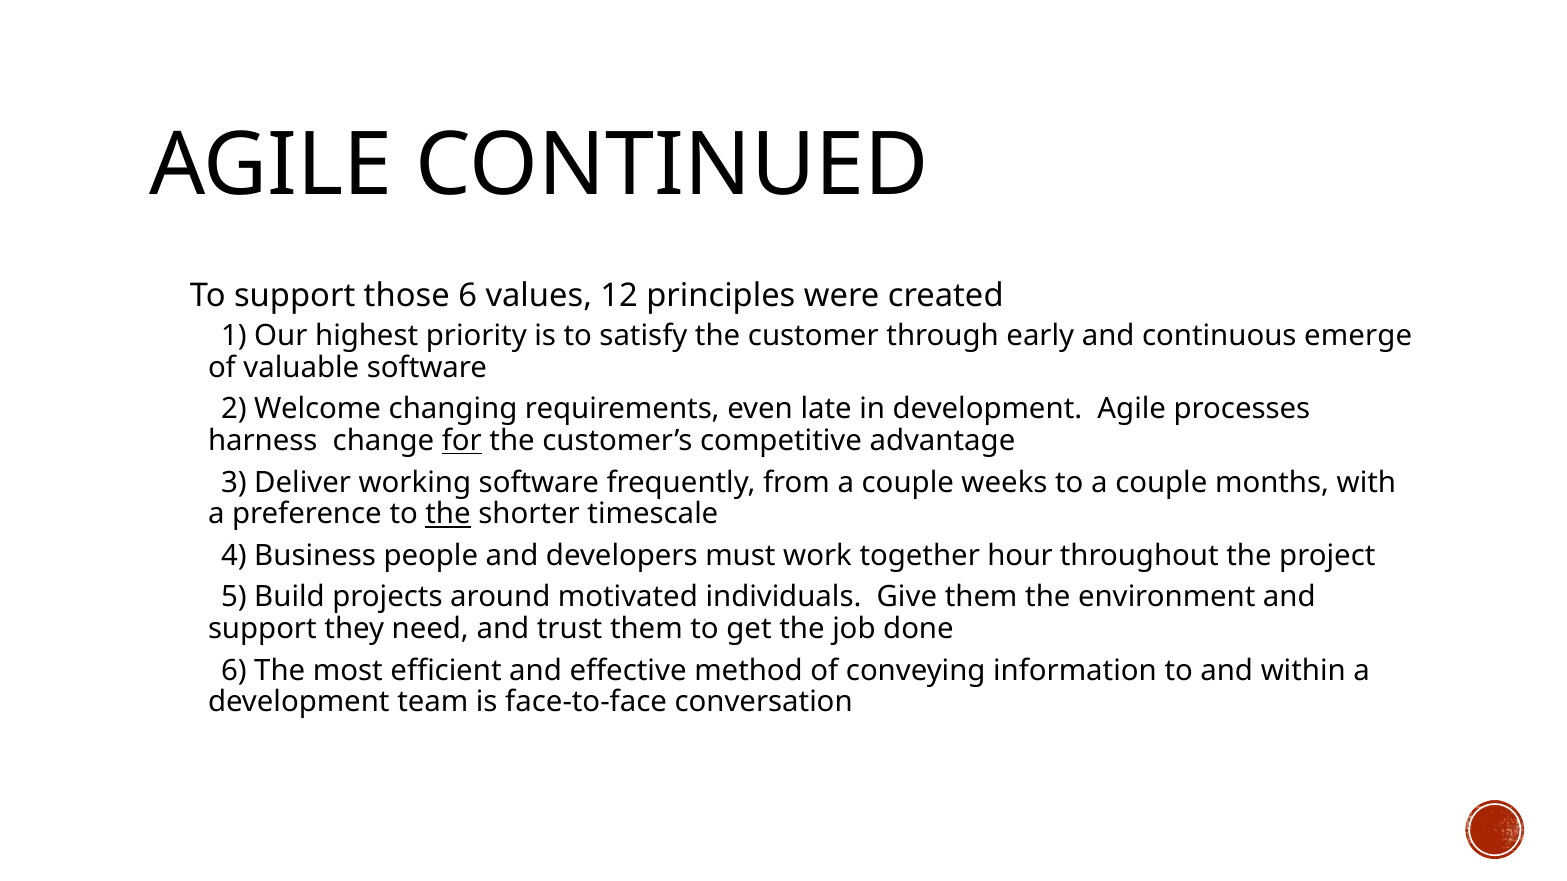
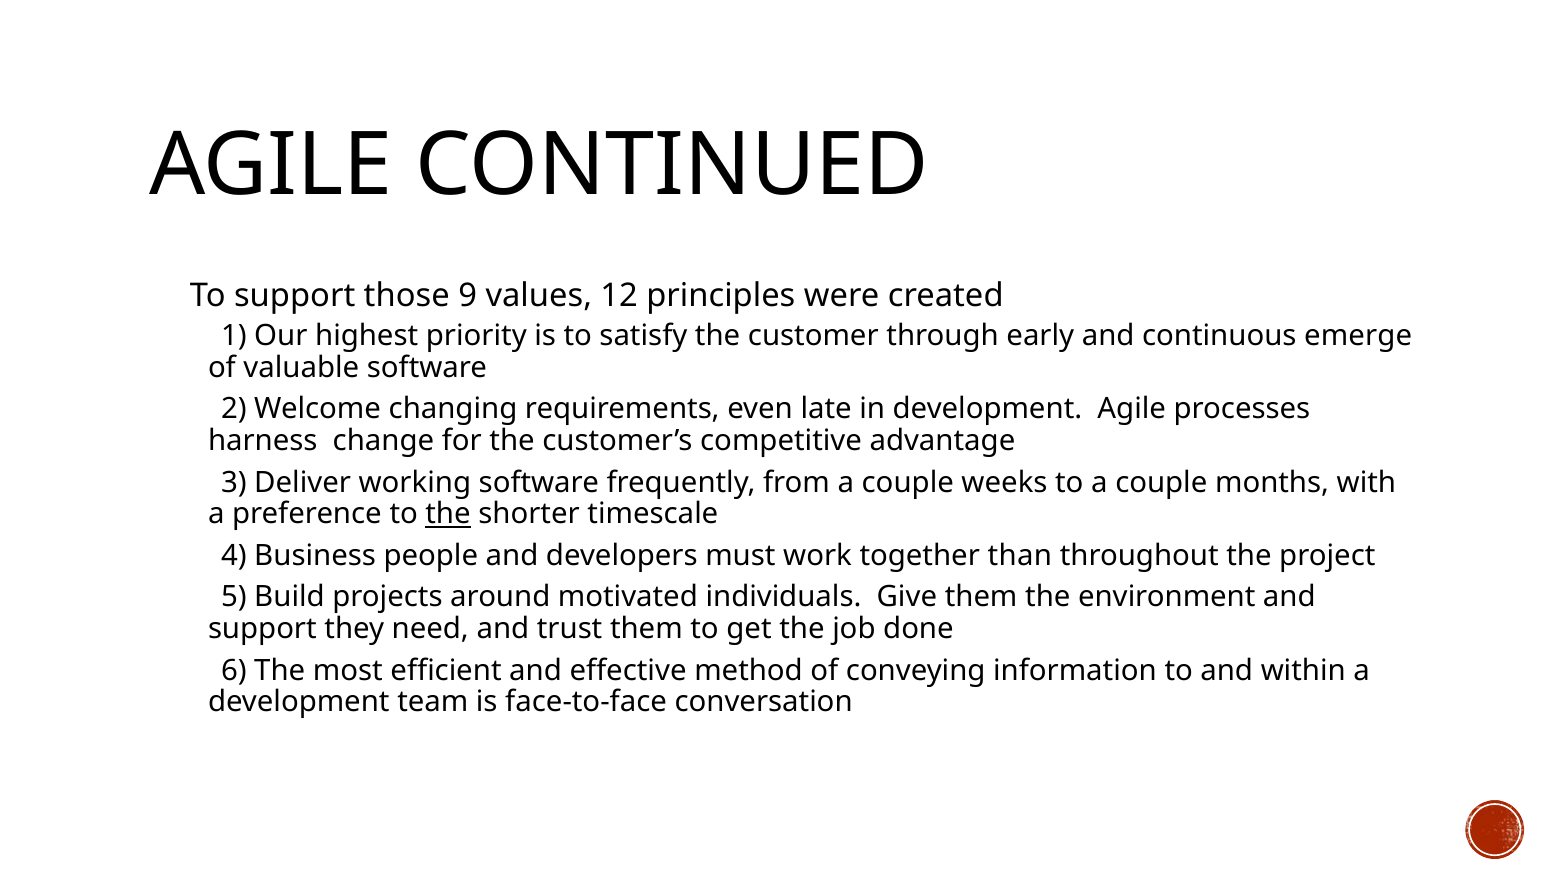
6: 6 -> 9
for underline: present -> none
hour: hour -> than
